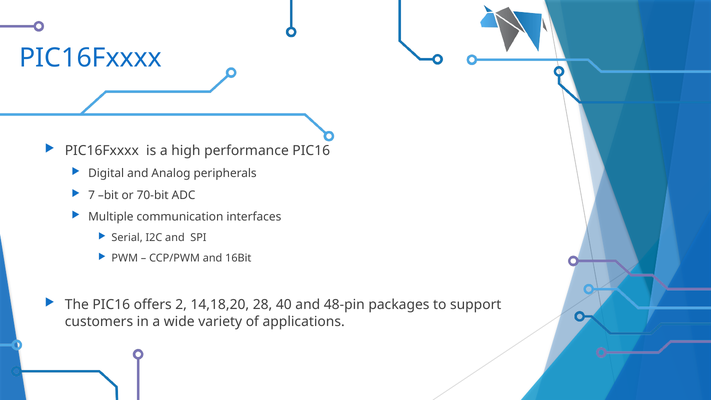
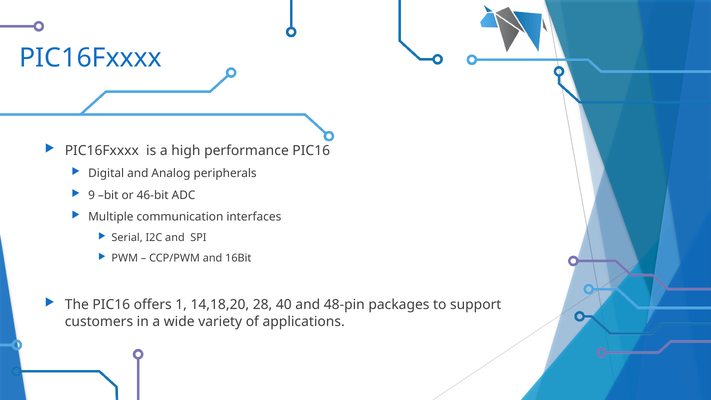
7: 7 -> 9
70-bit: 70-bit -> 46-bit
2: 2 -> 1
